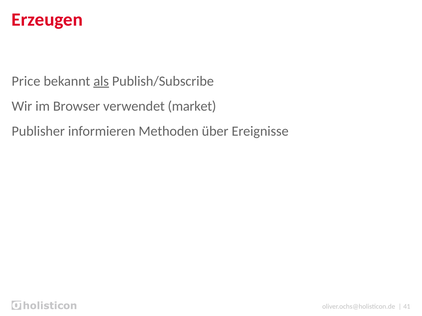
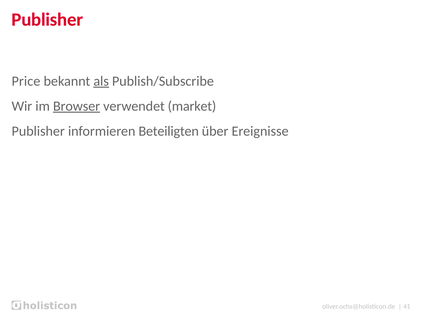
Erzeugen at (47, 20): Erzeugen -> Publisher
Browser underline: none -> present
Methoden: Methoden -> Beteiligten
